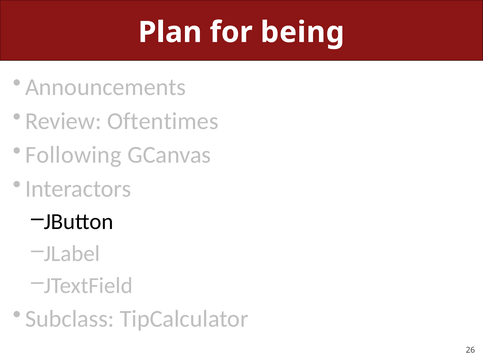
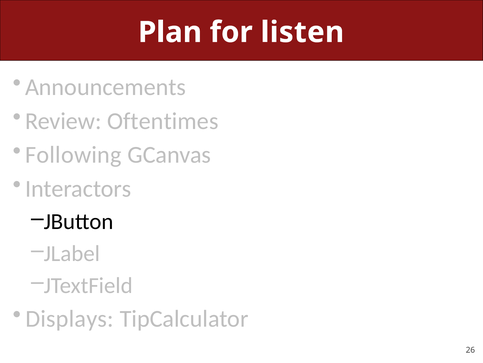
being: being -> listen
Subclass: Subclass -> Displays
